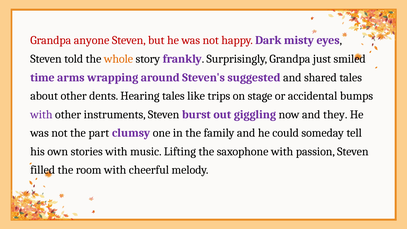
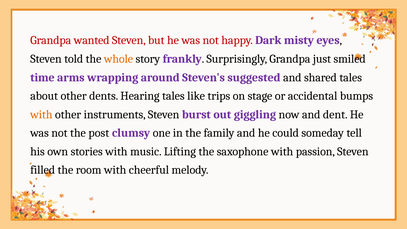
anyone: anyone -> wanted
with at (41, 114) colour: purple -> orange
they: they -> dent
part: part -> post
